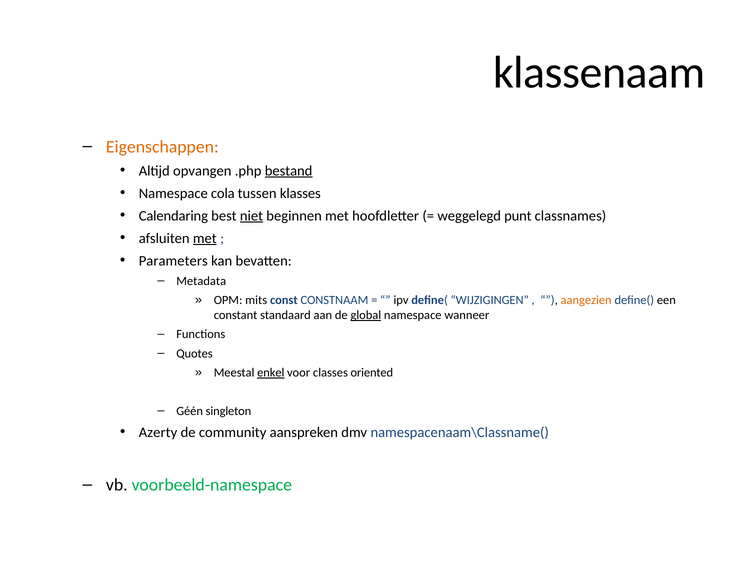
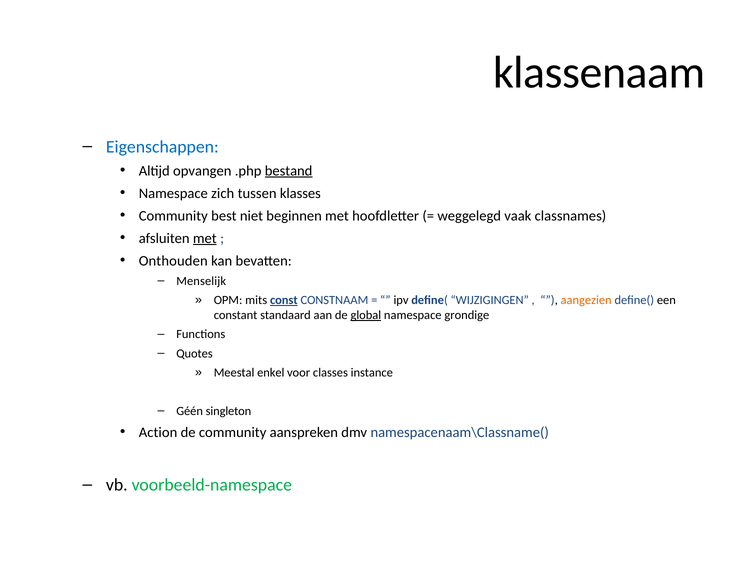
Eigenschappen colour: orange -> blue
cola: cola -> zich
Calendaring at (173, 216): Calendaring -> Community
niet underline: present -> none
punt: punt -> vaak
Parameters: Parameters -> Onthouden
Metadata: Metadata -> Menselijk
const underline: none -> present
wanneer: wanneer -> grondige
enkel underline: present -> none
oriented: oriented -> instance
Azerty: Azerty -> Action
